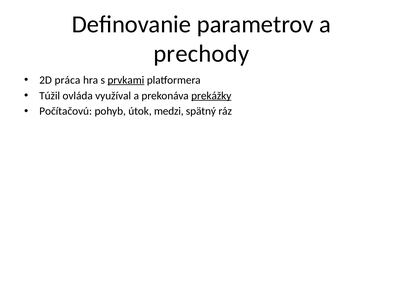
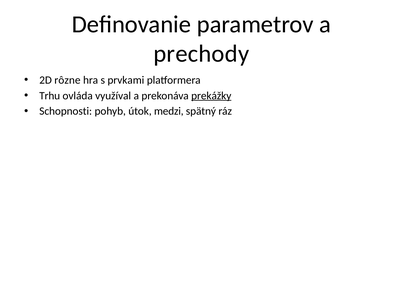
práca: práca -> rôzne
prvkami underline: present -> none
Túžil: Túžil -> Trhu
Počítačovú: Počítačovú -> Schopnosti
